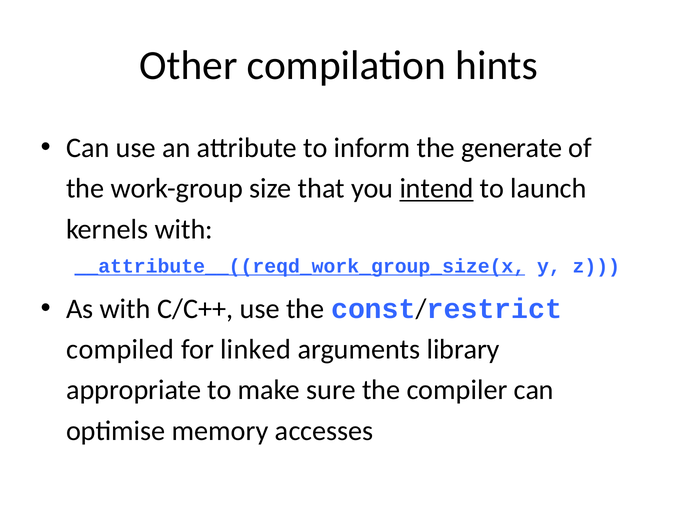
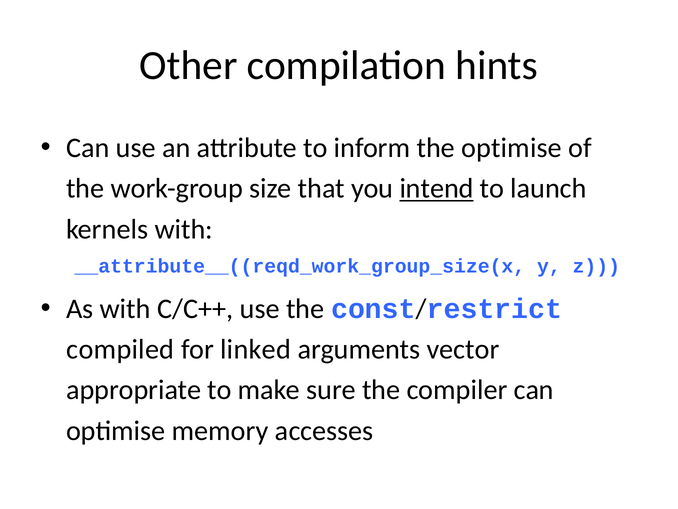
the generate: generate -> optimise
__attribute__((reqd_work_group_size(x underline: present -> none
library: library -> vector
